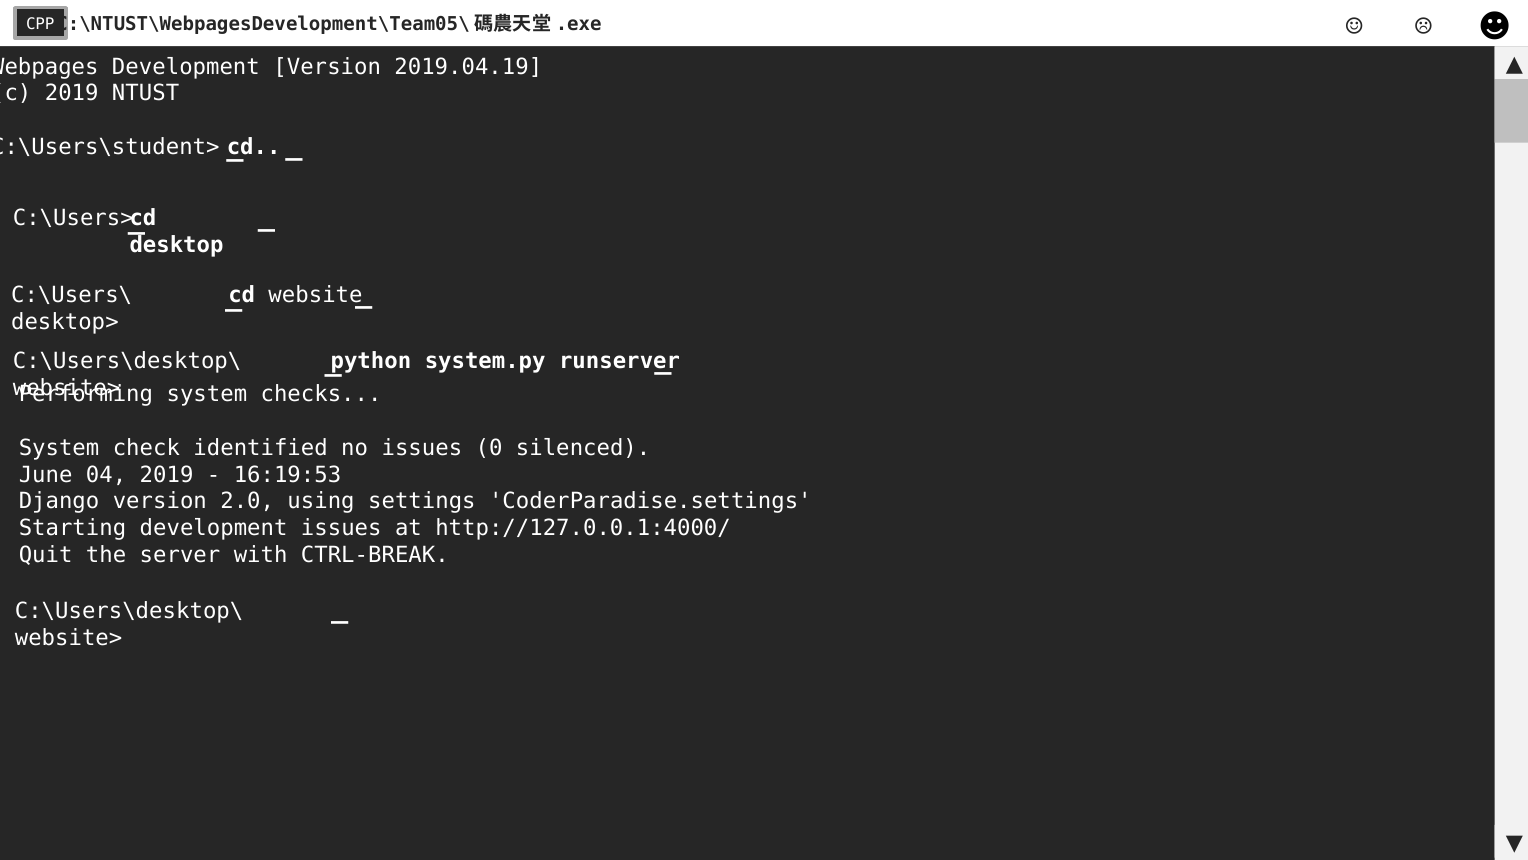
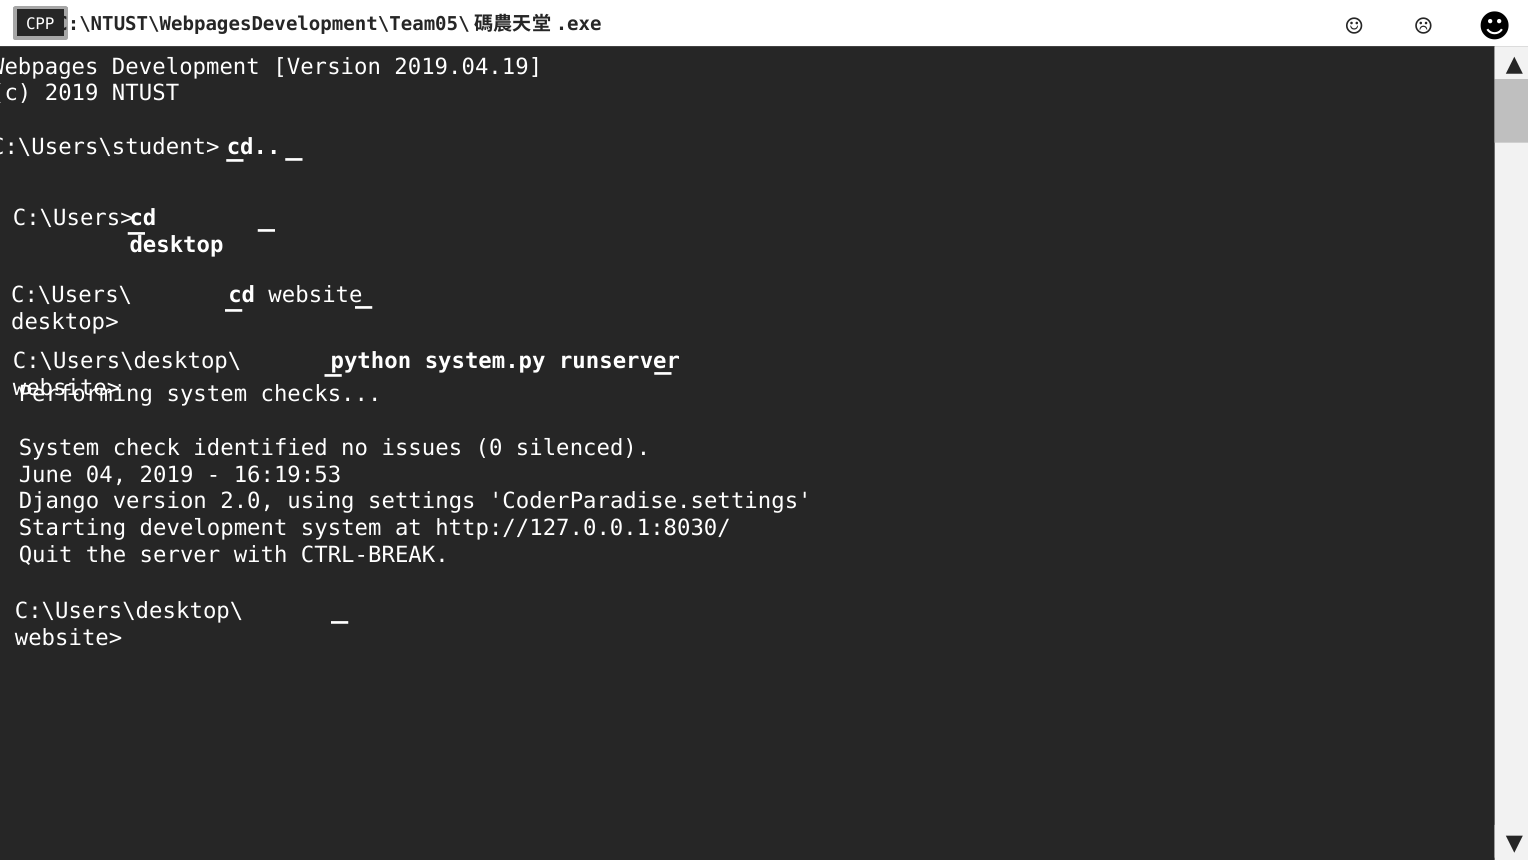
development issues: issues -> system
http://127.0.0.1:4000/: http://127.0.0.1:4000/ -> http://127.0.0.1:8030/
